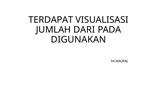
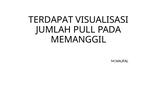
DARI: DARI -> PULL
DIGUNAKAN: DIGUNAKAN -> MEMANGGIL
